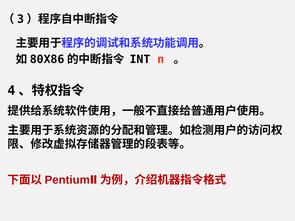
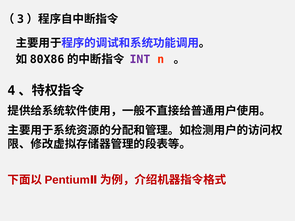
INT colour: black -> purple
